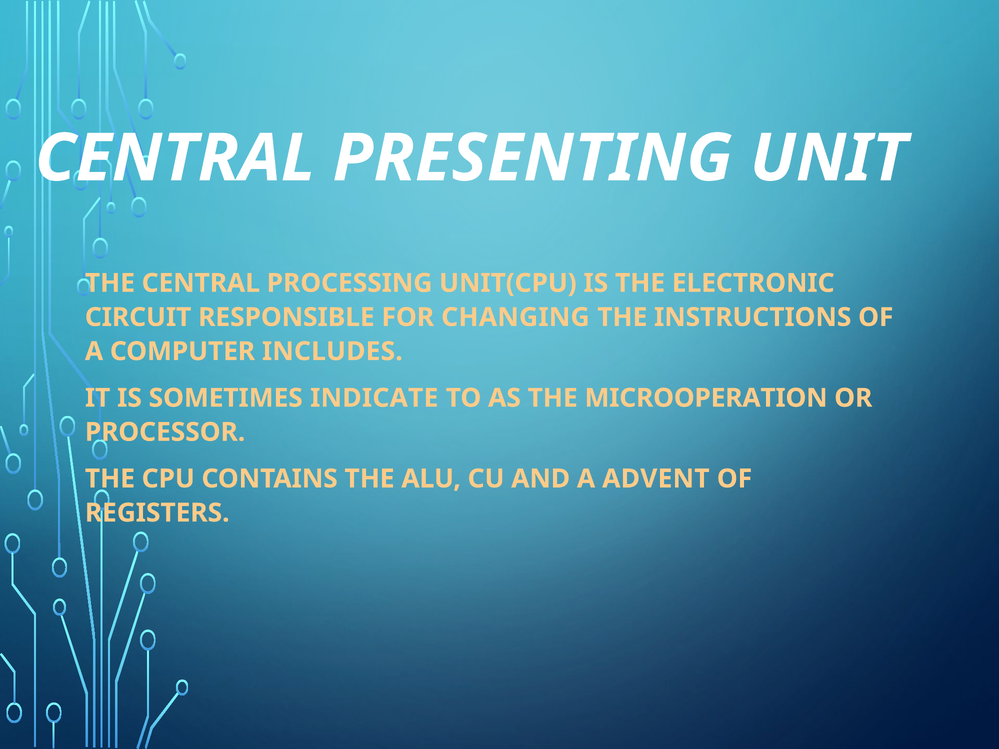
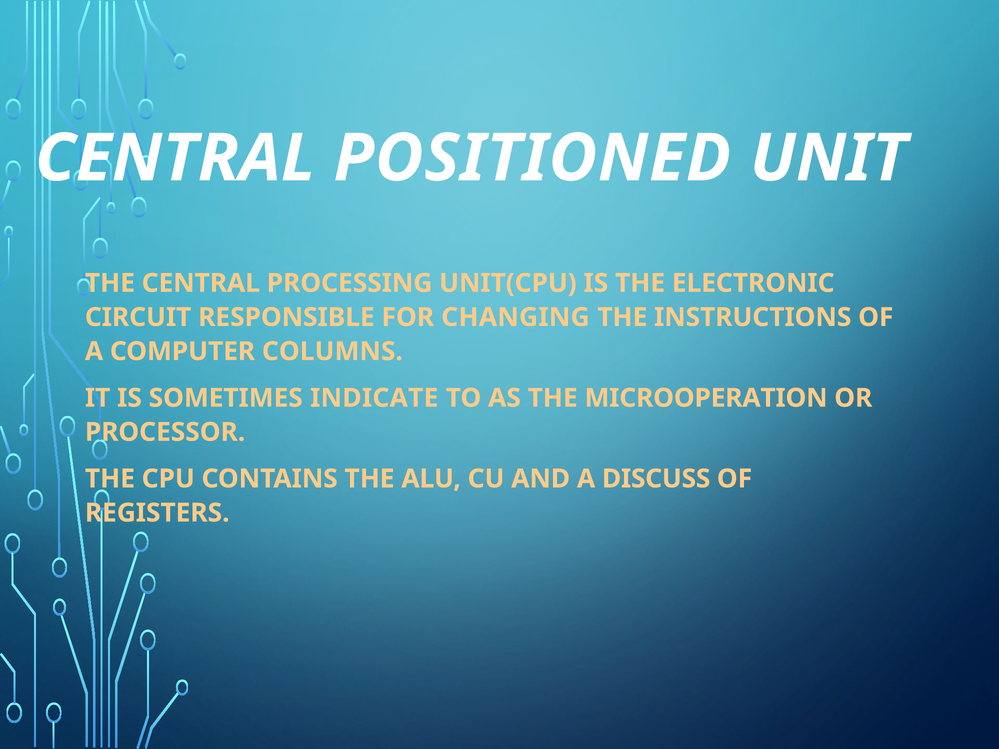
PRESENTING: PRESENTING -> POSITIONED
INCLUDES: INCLUDES -> COLUMNS
ADVENT: ADVENT -> DISCUSS
